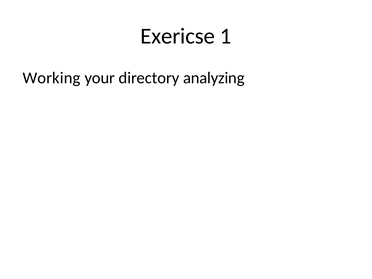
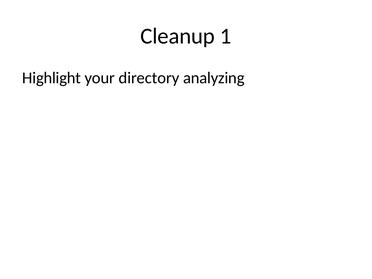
Exericse: Exericse -> Cleanup
Working: Working -> Highlight
